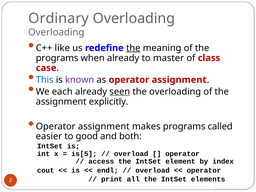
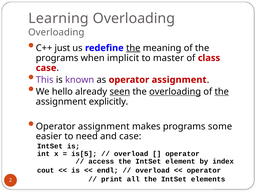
Ordinary: Ordinary -> Learning
like: like -> just
when already: already -> implicit
This colour: blue -> purple
each: each -> hello
overloading at (175, 92) underline: none -> present
the at (222, 92) underline: none -> present
called: called -> some
good: good -> need
and both: both -> case
